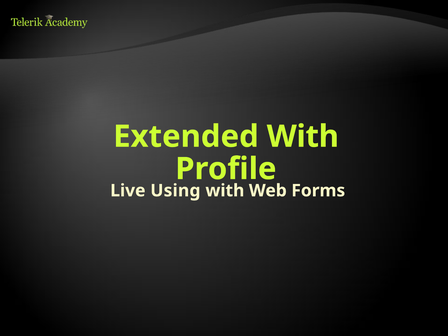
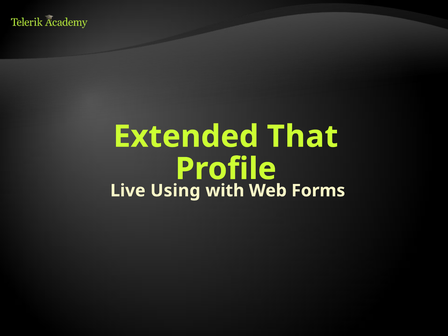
Extended With: With -> That
